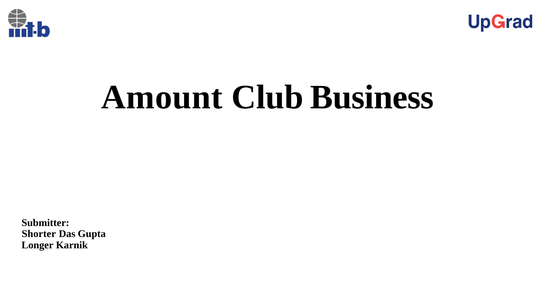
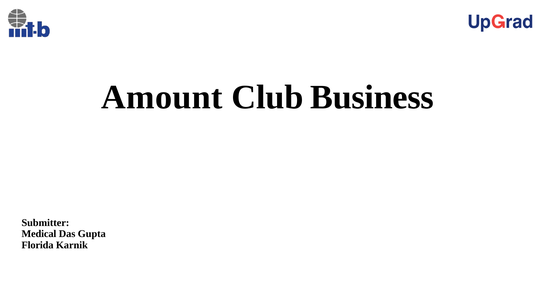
Shorter: Shorter -> Medical
Longer: Longer -> Florida
